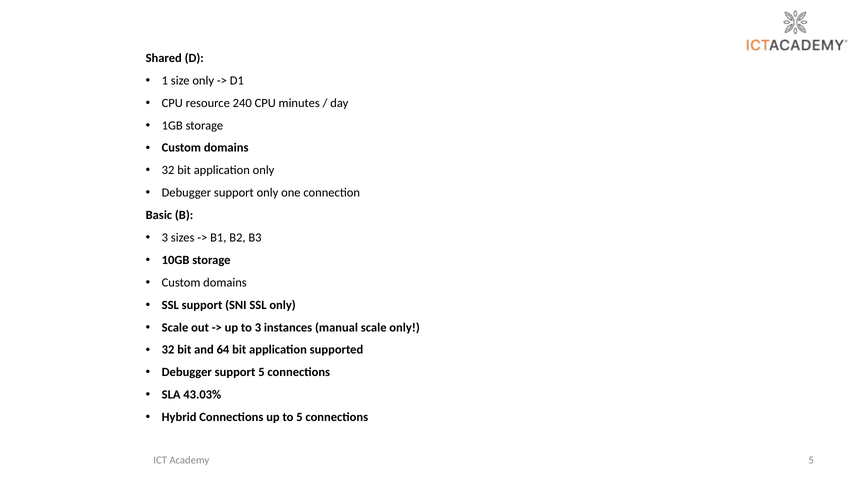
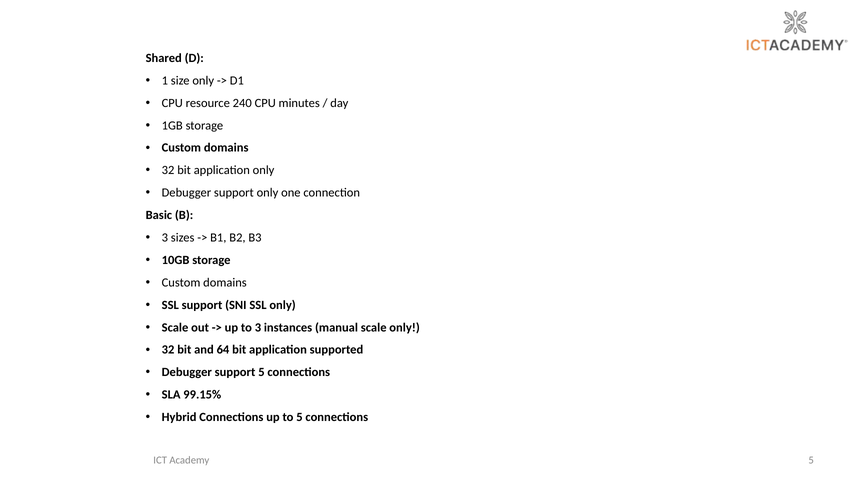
43.03%: 43.03% -> 99.15%
